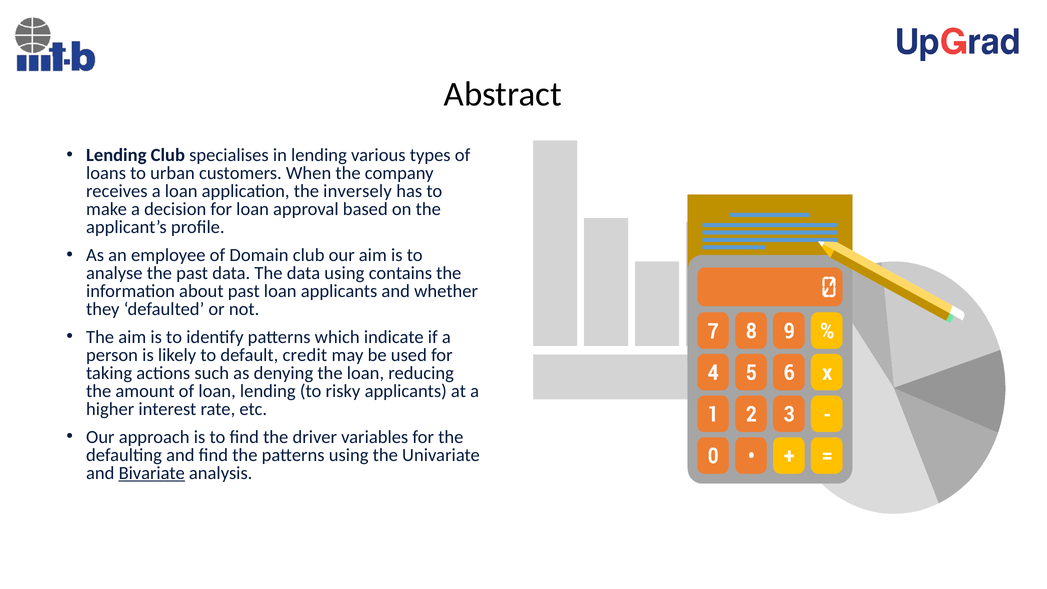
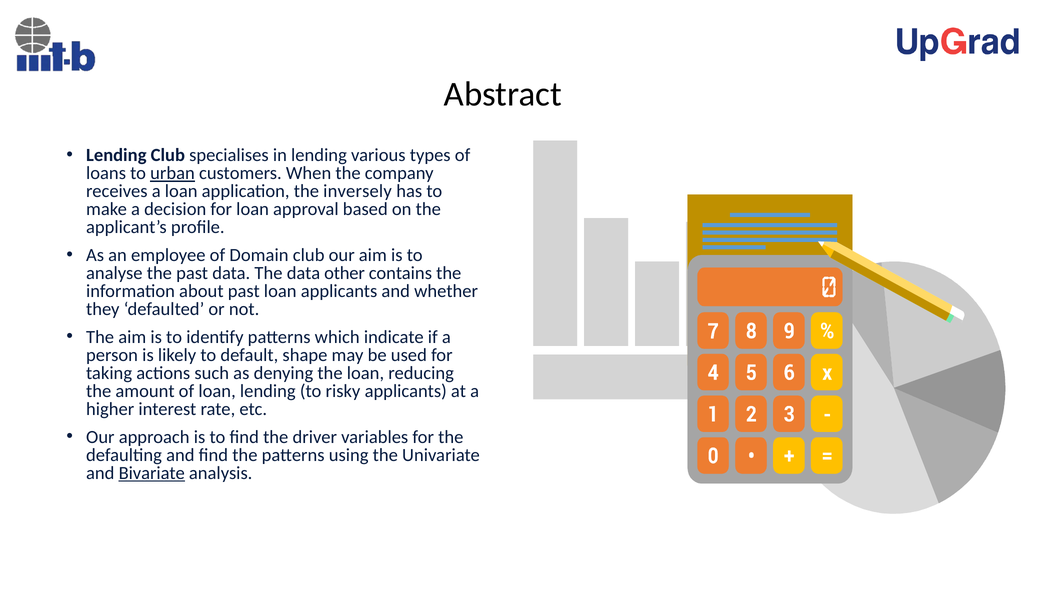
urban underline: none -> present
data using: using -> other
credit: credit -> shape
